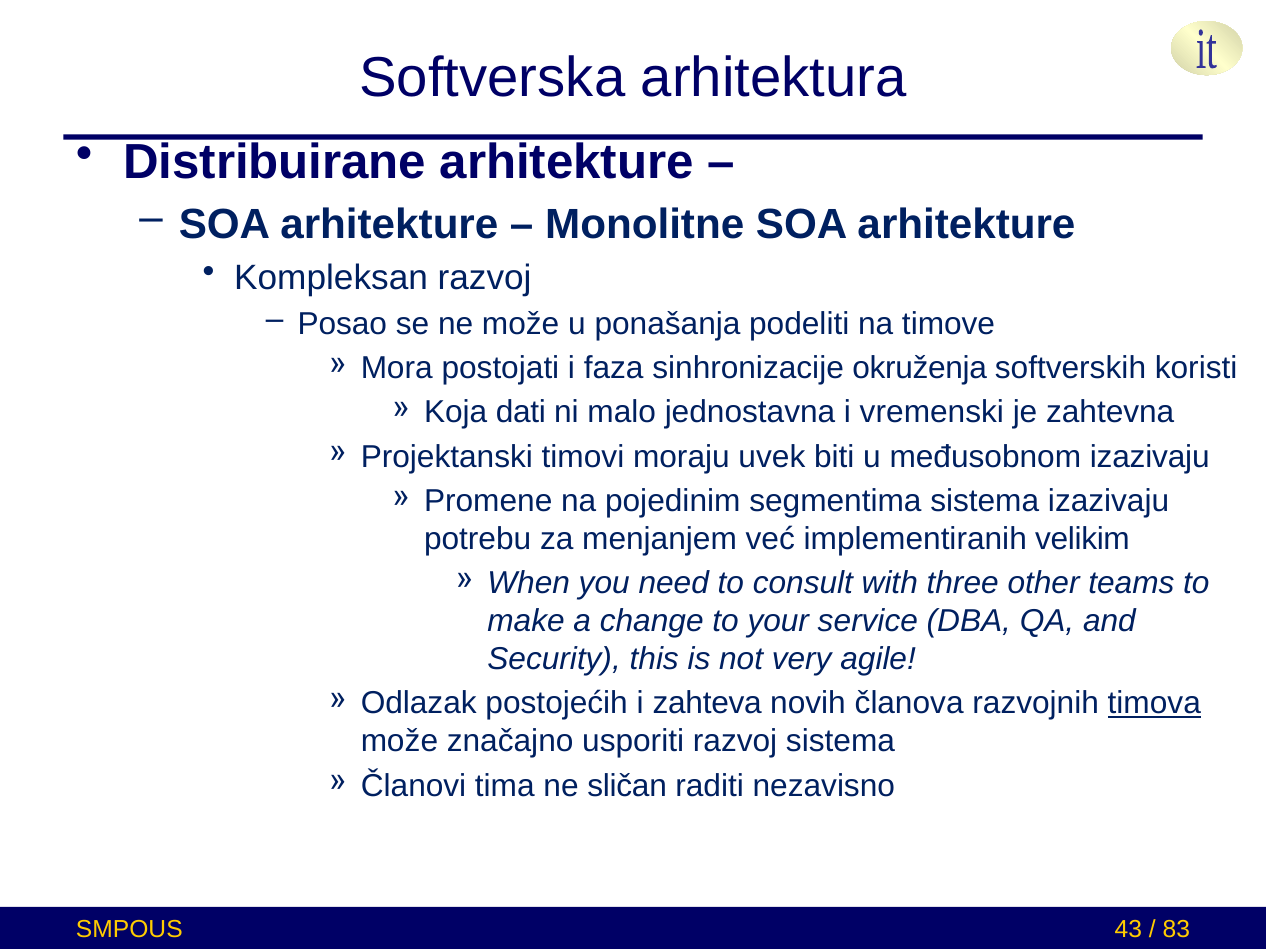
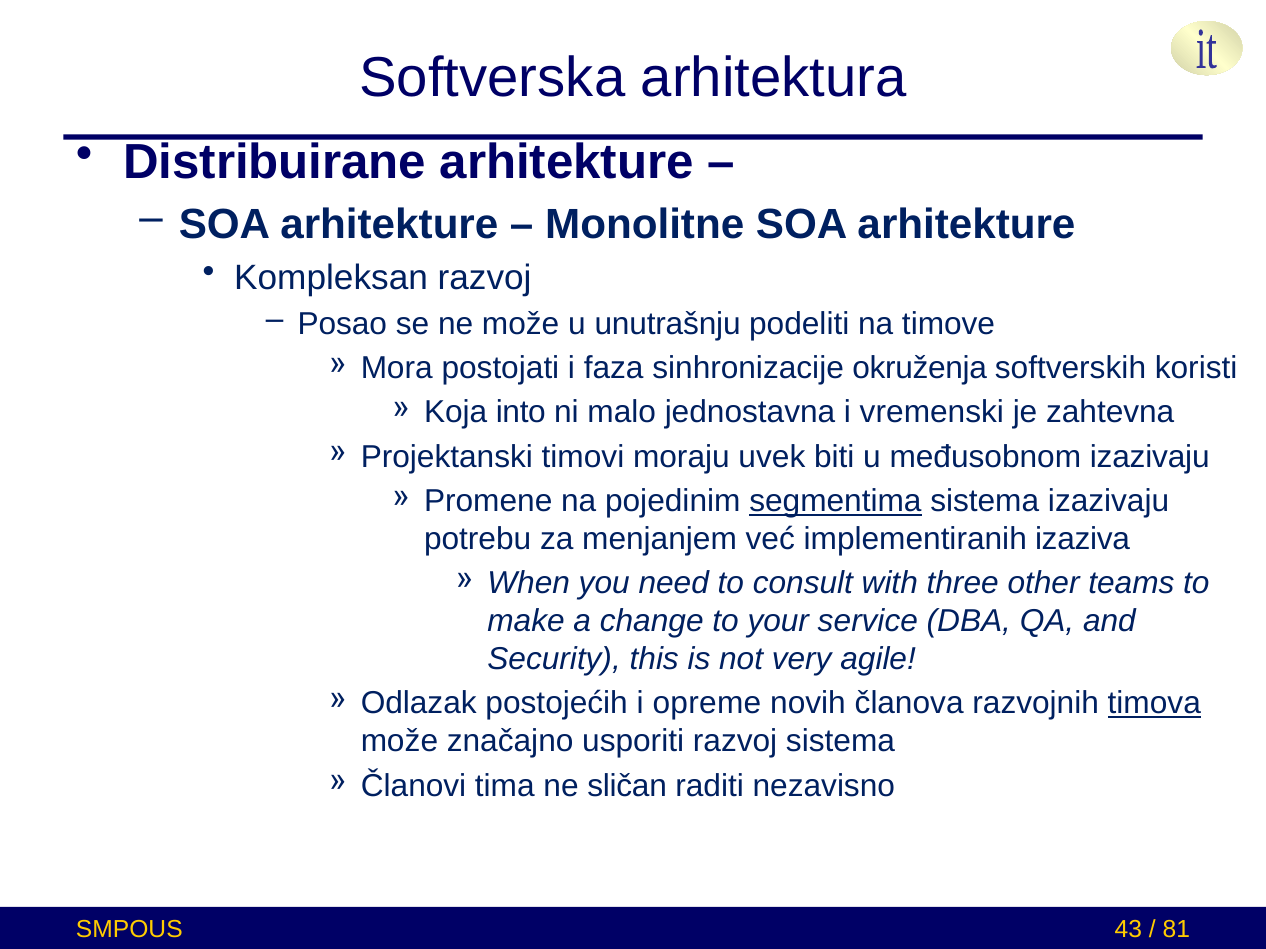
ponašanja: ponašanja -> unutrašnju
dati: dati -> into
segmentima underline: none -> present
velikim: velikim -> izaziva
zahteva: zahteva -> opreme
83: 83 -> 81
